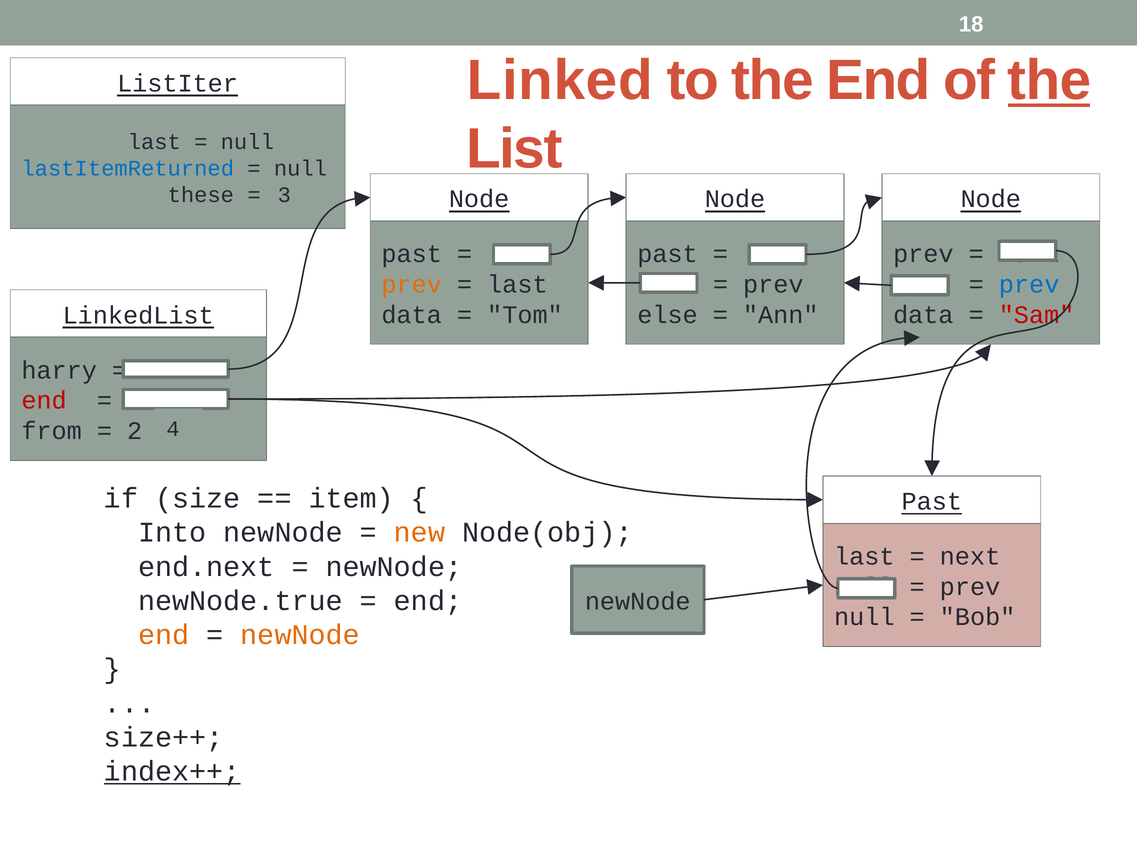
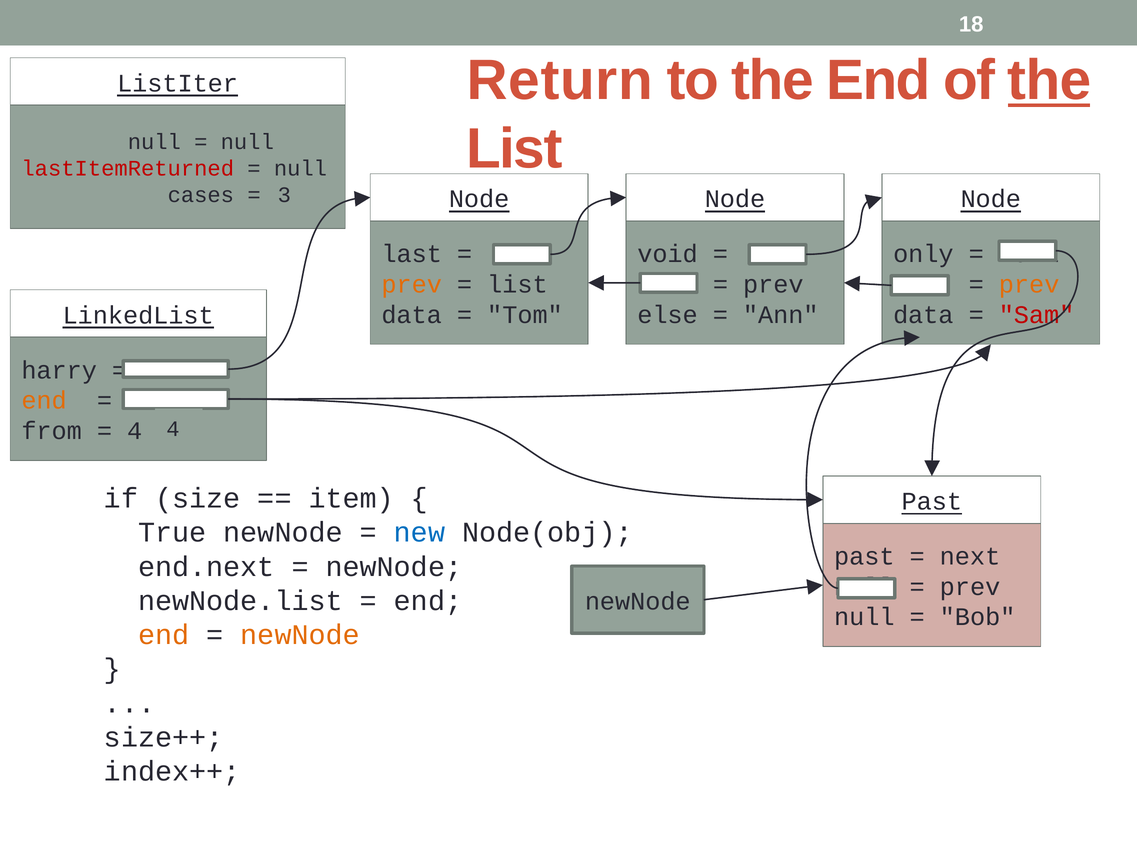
Linked: Linked -> Return
last at (154, 142): last -> null
lastItemReturned colour: blue -> red
these: these -> cases
past at (412, 254): past -> last
past at (668, 254): past -> void
prev at (923, 254): prev -> only
last at (517, 284): last -> list
prev at (1029, 284) colour: blue -> orange
end at (44, 400) colour: red -> orange
2 at (135, 431): 2 -> 4
Into: Into -> True
new colour: orange -> blue
last at (864, 556): last -> past
newNode.true: newNode.true -> newNode.list
index++ underline: present -> none
